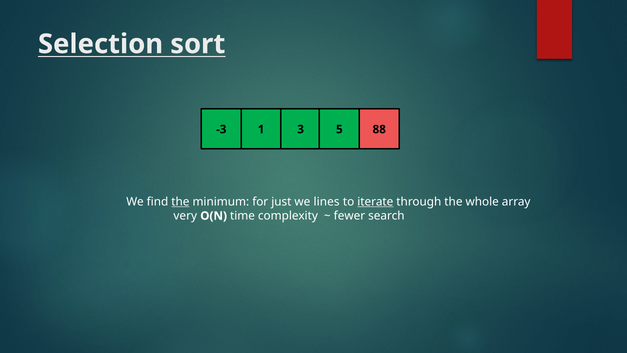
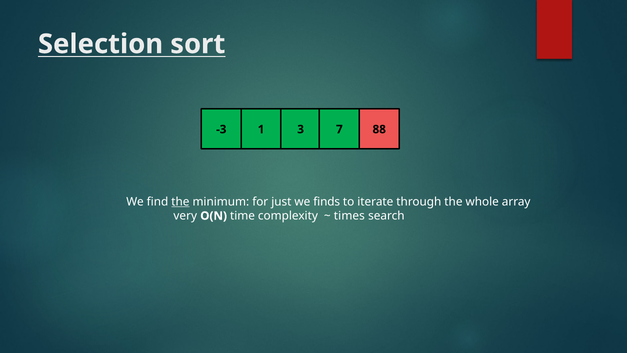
5: 5 -> 7
lines: lines -> finds
iterate underline: present -> none
fewer: fewer -> times
